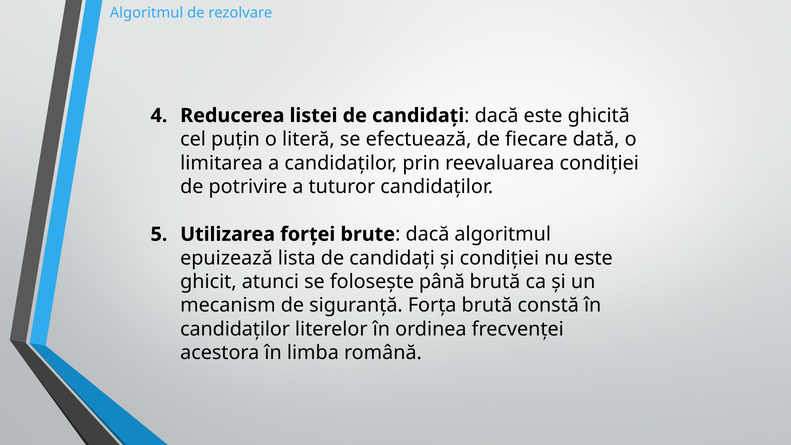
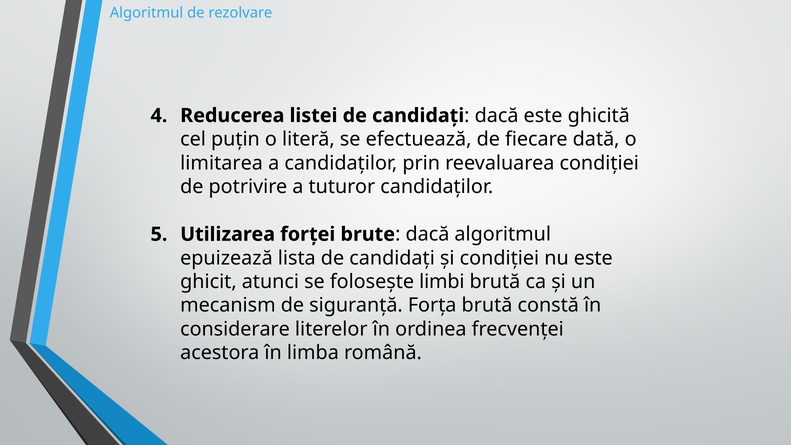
până: până -> limbi
candidaților at (235, 329): candidaților -> considerare
